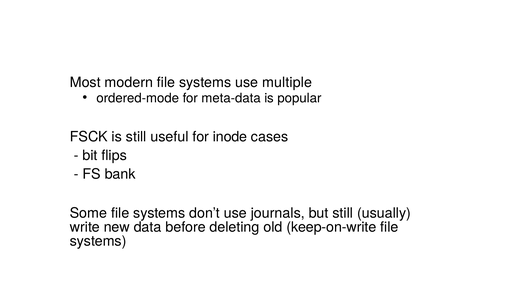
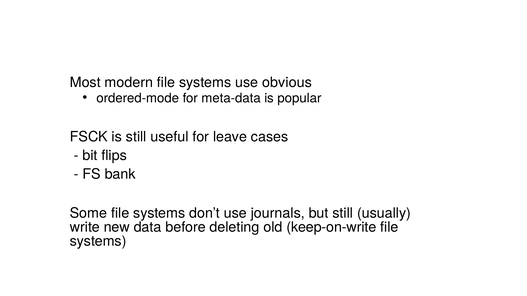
multiple: multiple -> obvious
inode: inode -> leave
